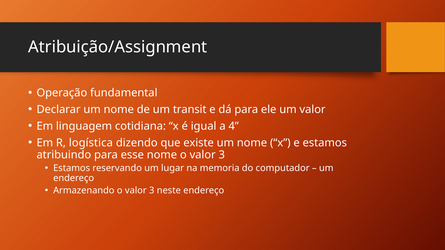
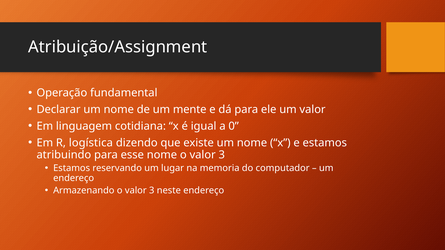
transit: transit -> mente
4: 4 -> 0
